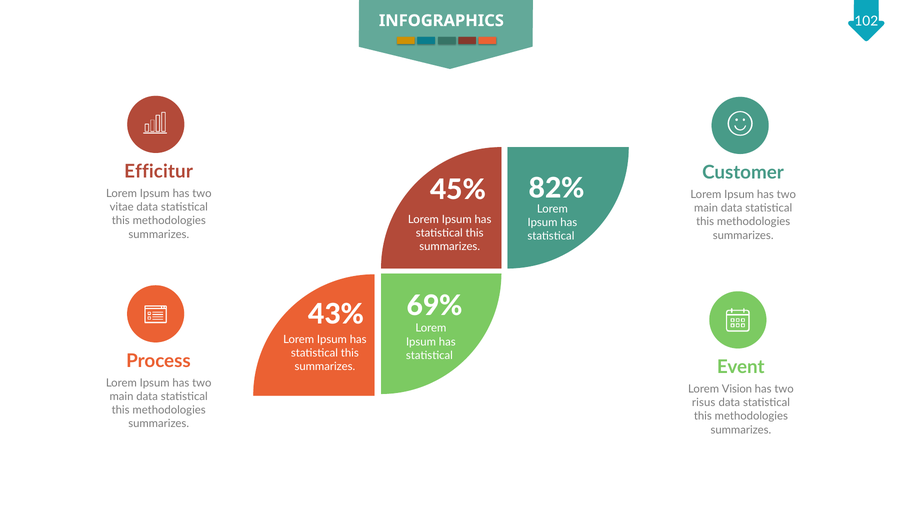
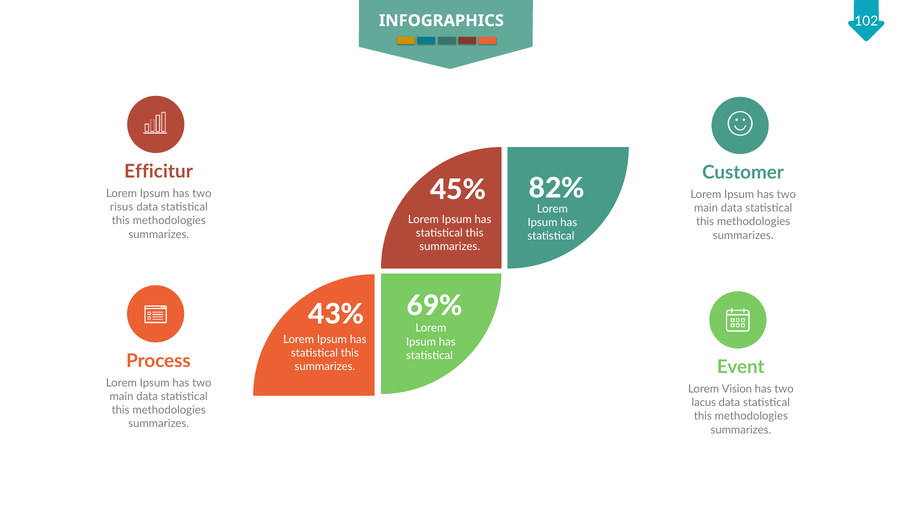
vitae: vitae -> risus
risus: risus -> lacus
